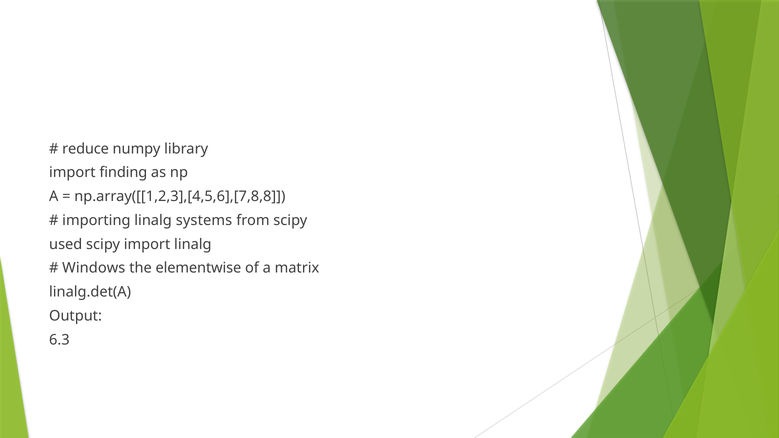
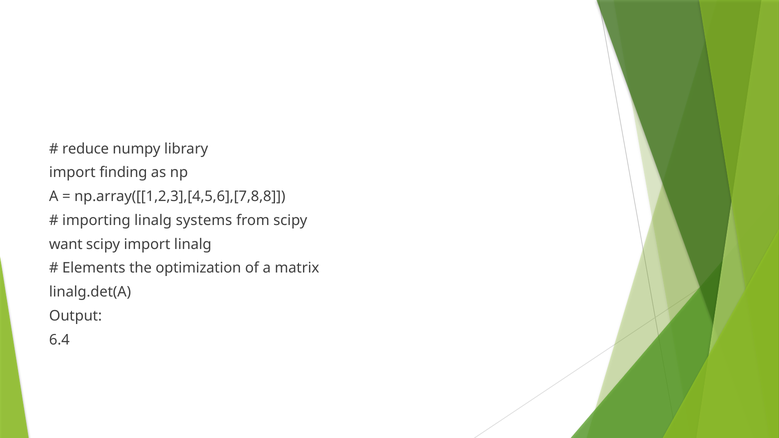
used: used -> want
Windows: Windows -> Elements
elementwise: elementwise -> optimization
6.3: 6.3 -> 6.4
